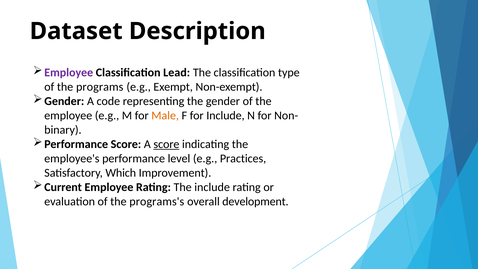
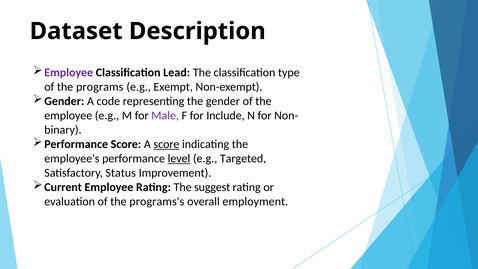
Male colour: orange -> purple
level underline: none -> present
Practices: Practices -> Targeted
Which: Which -> Status
The include: include -> suggest
development: development -> employment
